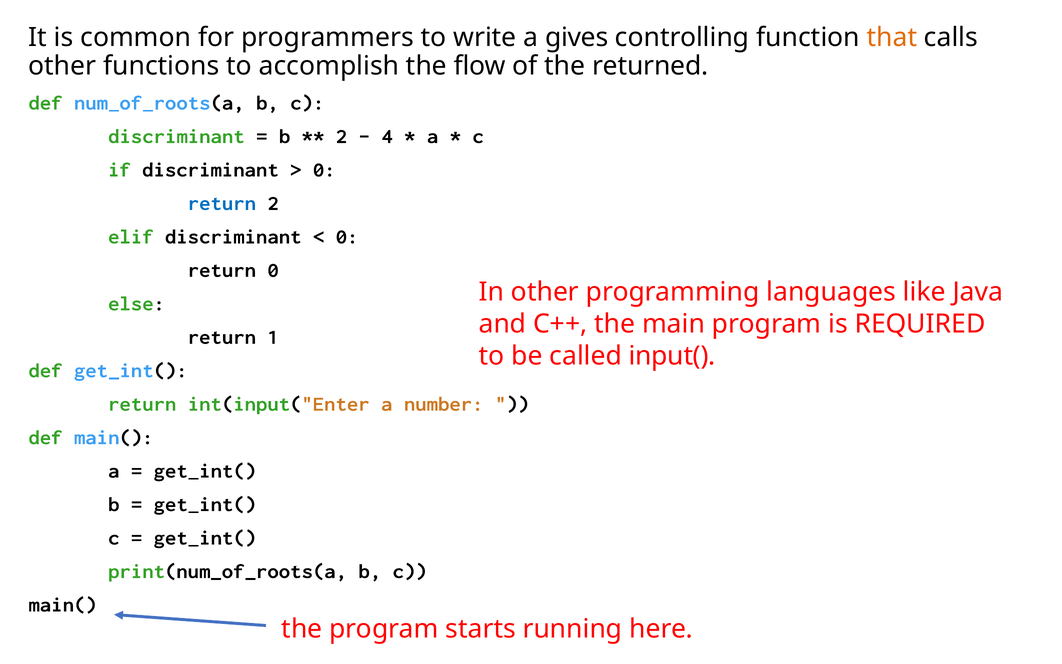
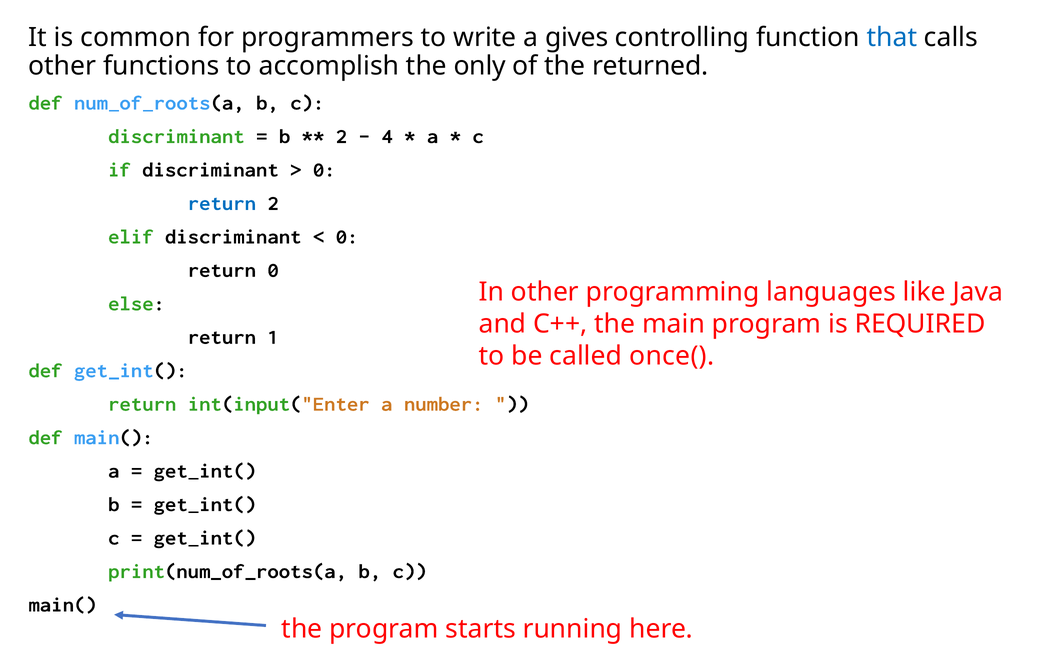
that colour: orange -> blue
flow: flow -> only
input(: input( -> once(
